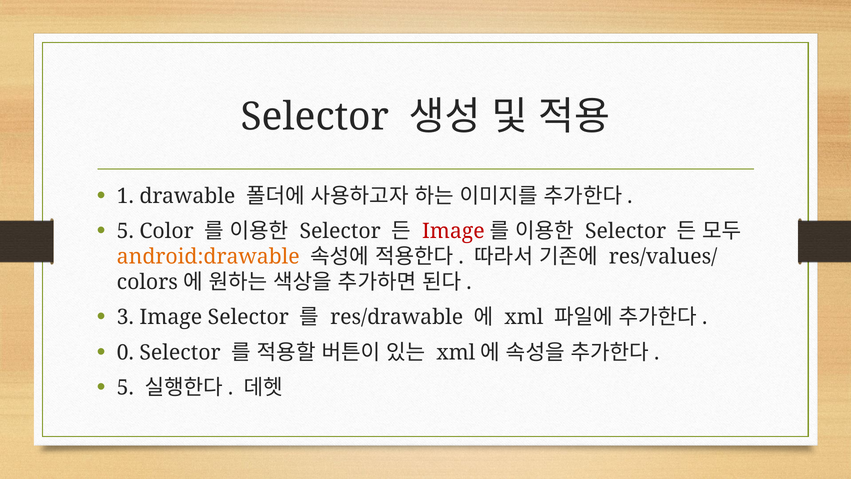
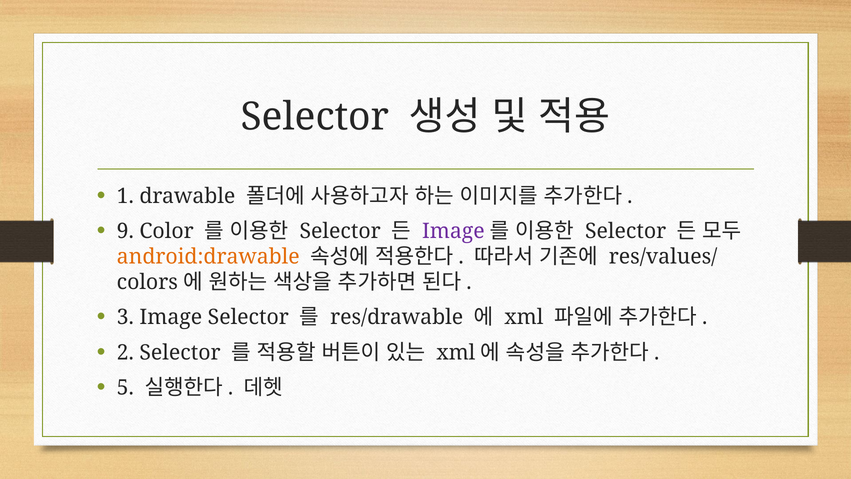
5 at (125, 231): 5 -> 9
Image at (453, 231) colour: red -> purple
0: 0 -> 2
